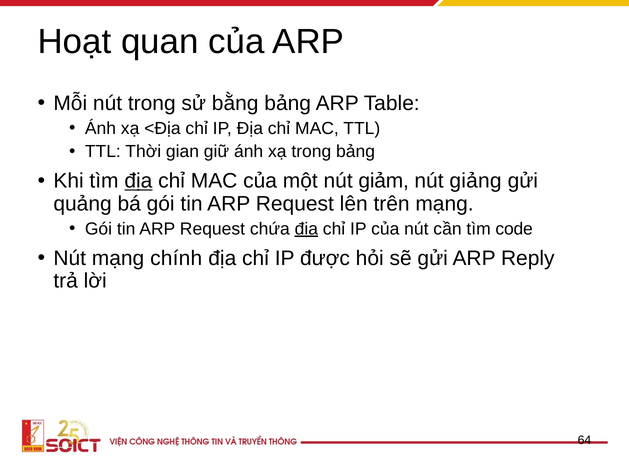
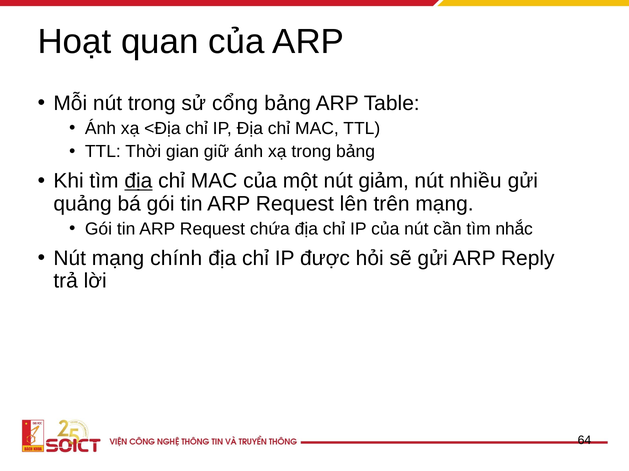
bằng: bằng -> cổng
giảng: giảng -> nhiều
địa at (306, 229) underline: present -> none
code: code -> nhắc
